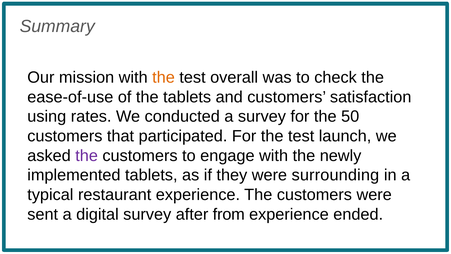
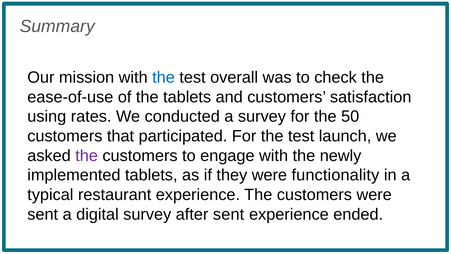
the at (164, 77) colour: orange -> blue
surrounding: surrounding -> functionality
after from: from -> sent
